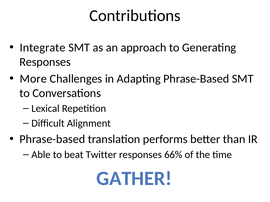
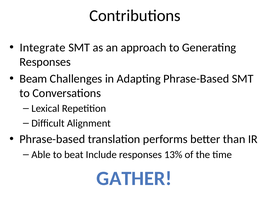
More: More -> Beam
Twitter: Twitter -> Include
66%: 66% -> 13%
